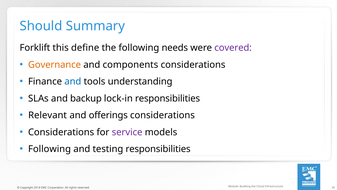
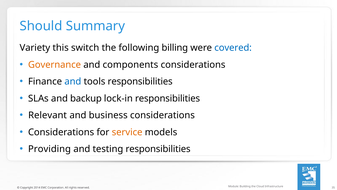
Forklift: Forklift -> Variety
define: define -> switch
needs: needs -> billing
covered colour: purple -> blue
tools understanding: understanding -> responsibilities
offerings: offerings -> business
service colour: purple -> orange
Following at (49, 149): Following -> Providing
